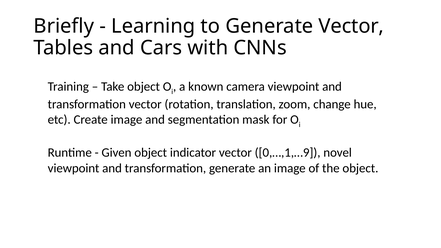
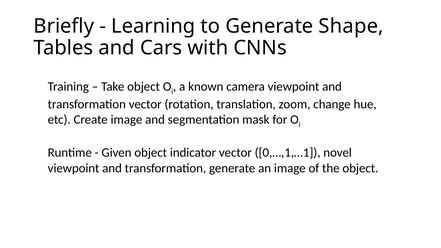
Generate Vector: Vector -> Shape
0,…,1,…9: 0,…,1,…9 -> 0,…,1,…1
